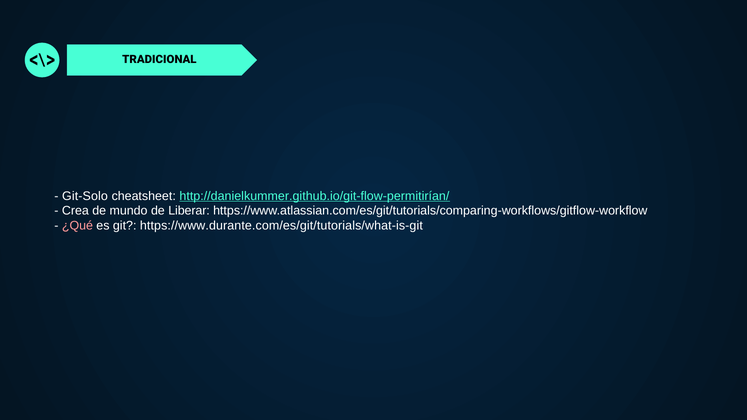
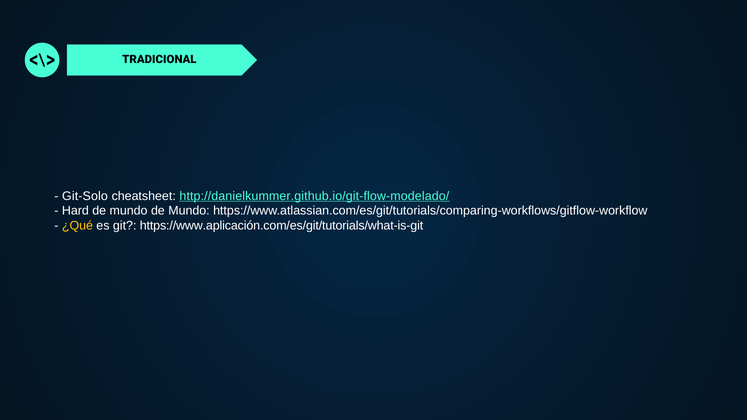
http://danielkummer.github.io/git-flow-permitirían/: http://danielkummer.github.io/git-flow-permitirían/ -> http://danielkummer.github.io/git-flow-modelado/
Crea: Crea -> Hard
Liberar at (189, 211): Liberar -> Mundo
¿Qué colour: pink -> yellow
https://www.durante.com/es/git/tutorials/what-is-git: https://www.durante.com/es/git/tutorials/what-is-git -> https://www.aplicación.com/es/git/tutorials/what-is-git
